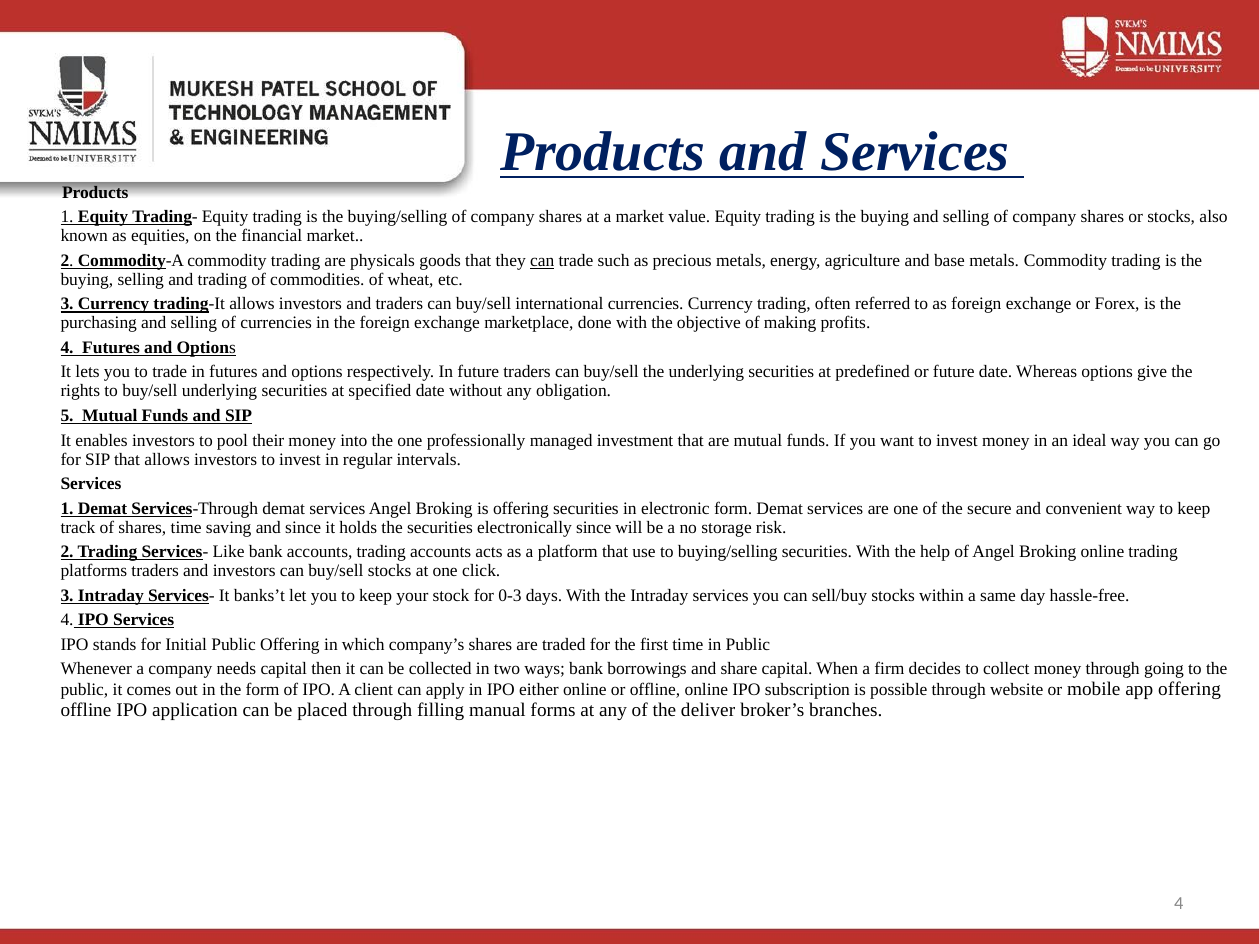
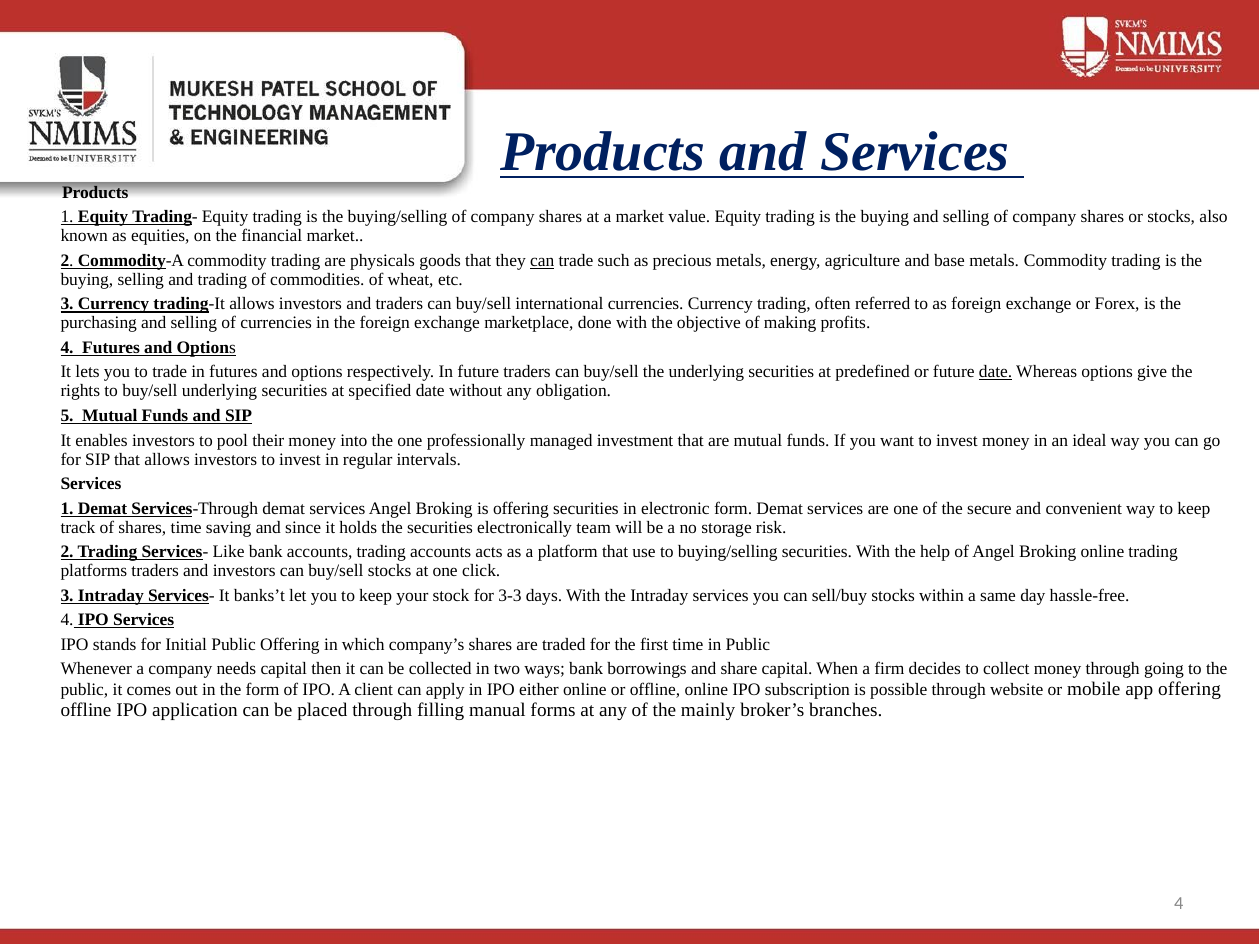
date at (996, 372) underline: none -> present
electronically since: since -> team
0-3: 0-3 -> 3-3
deliver: deliver -> mainly
